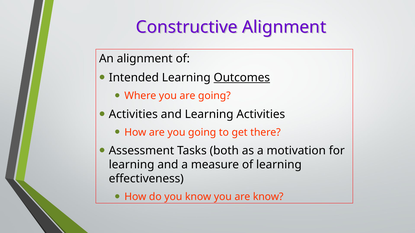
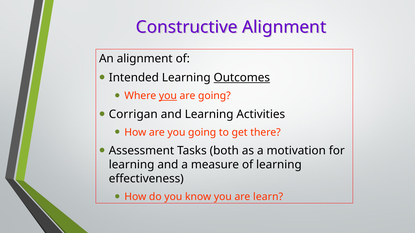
you at (168, 96) underline: none -> present
Activities at (133, 114): Activities -> Corrigan
are know: know -> learn
